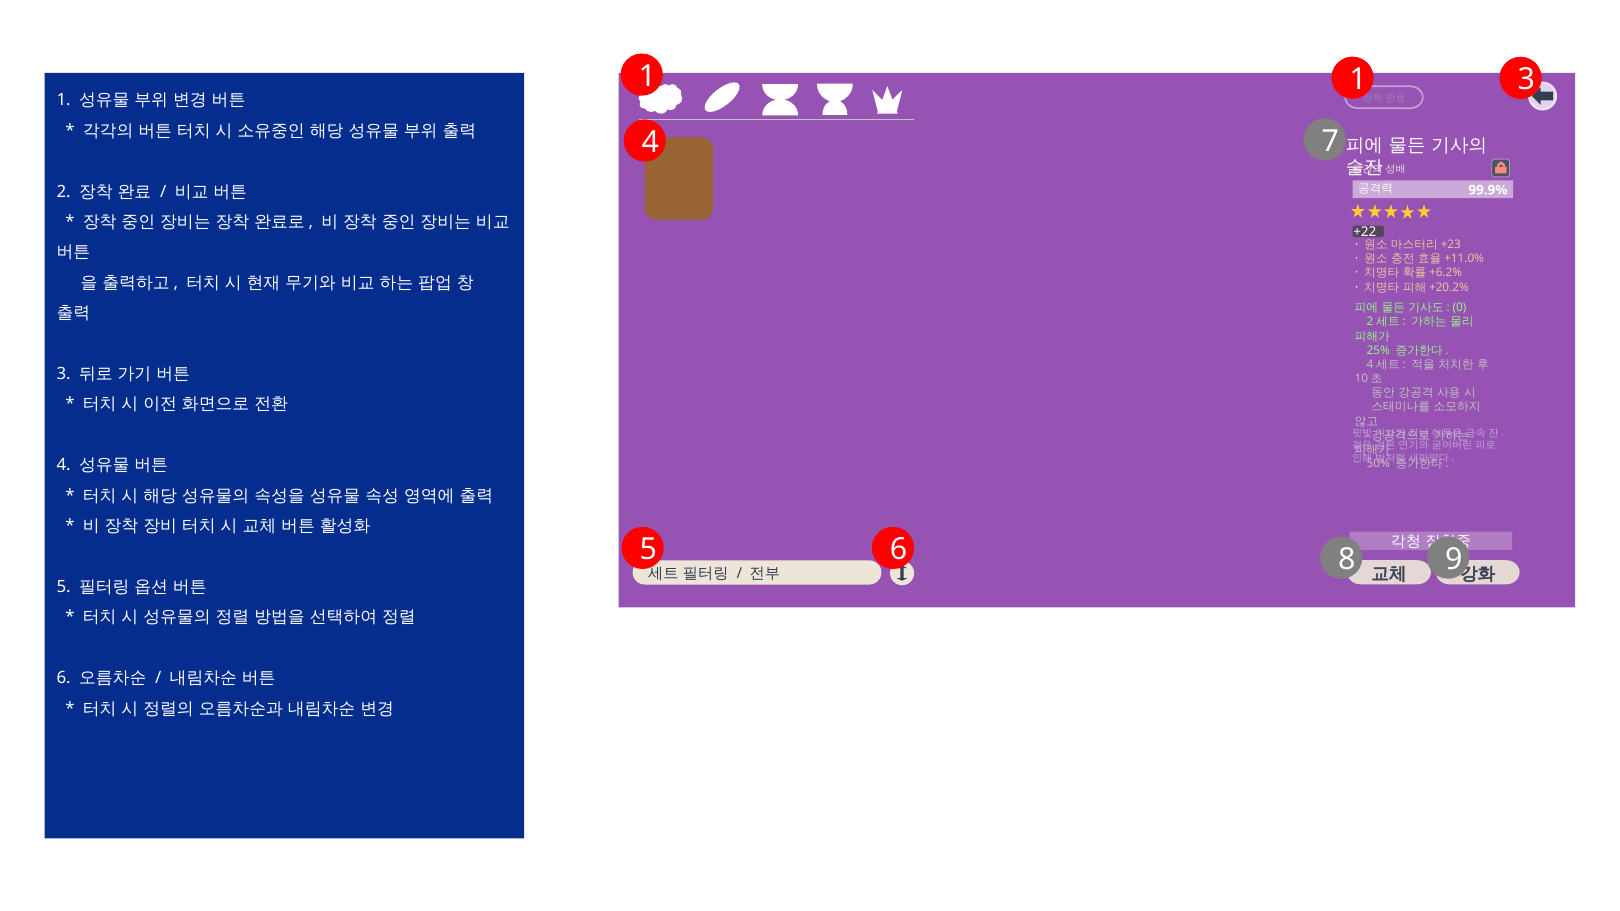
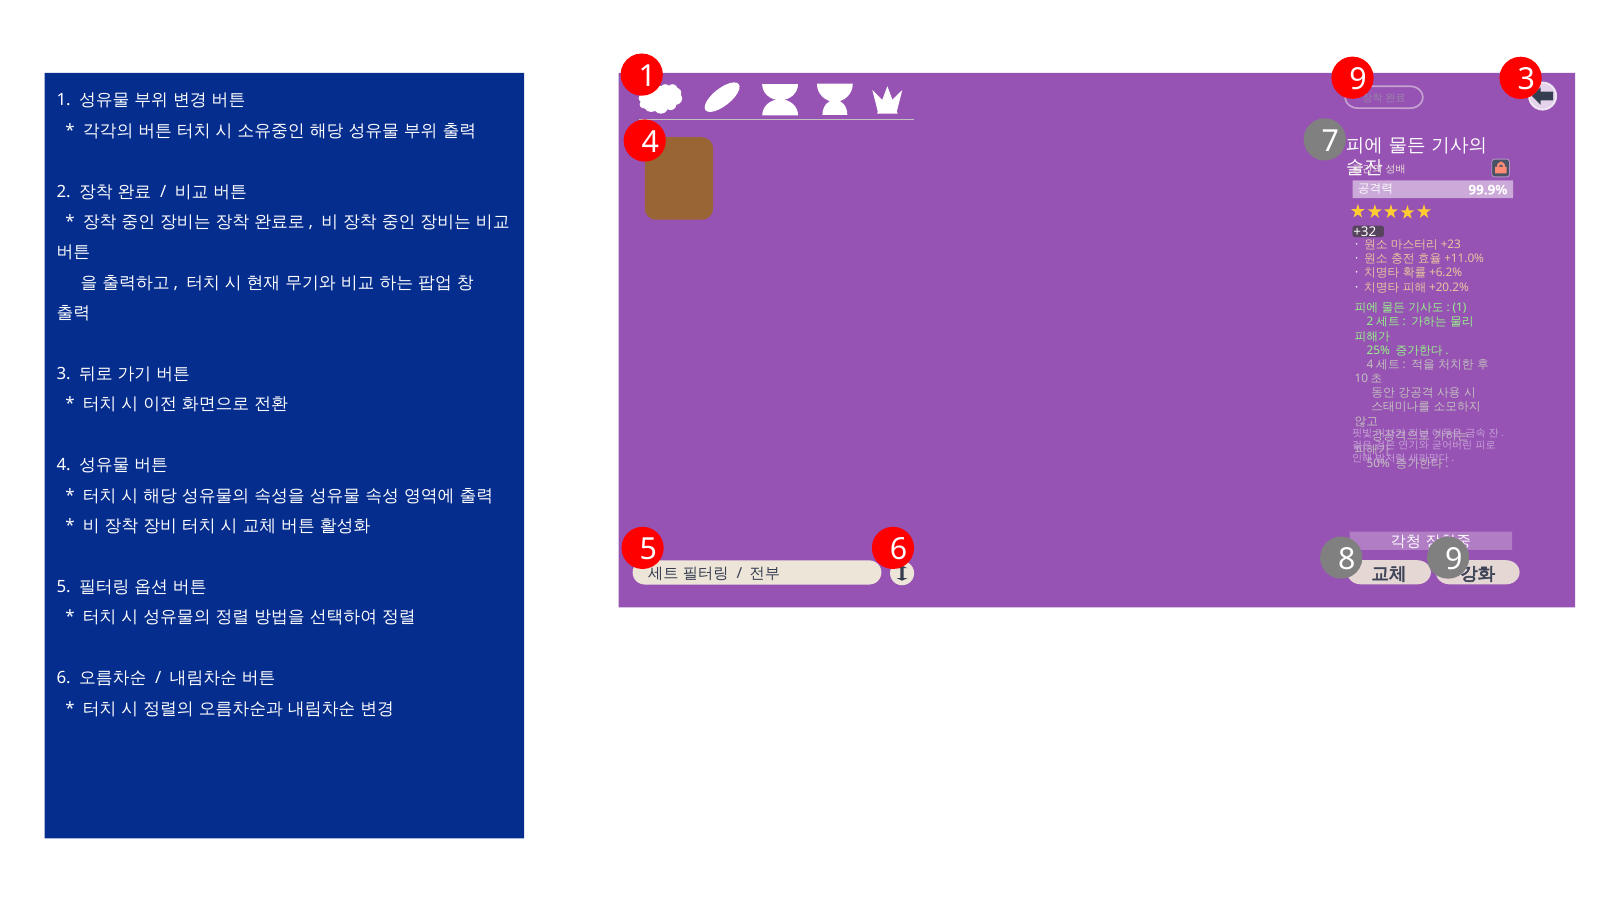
1 1: 1 -> 9
+22: +22 -> +32
0 at (1460, 308): 0 -> 1
